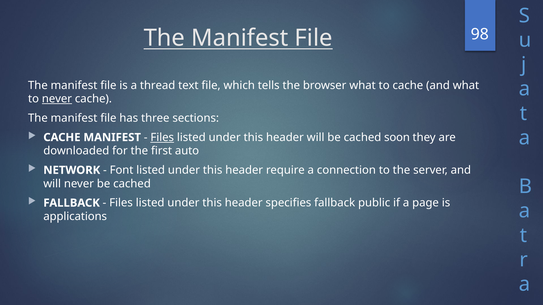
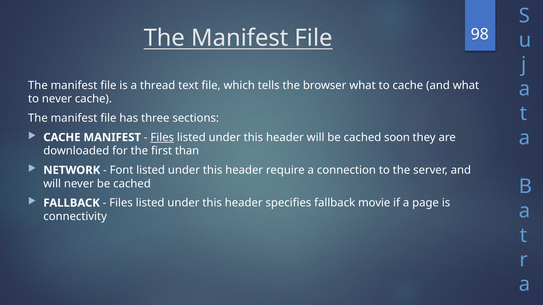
never at (57, 99) underline: present -> none
auto: auto -> than
public: public -> movie
applications: applications -> connectivity
